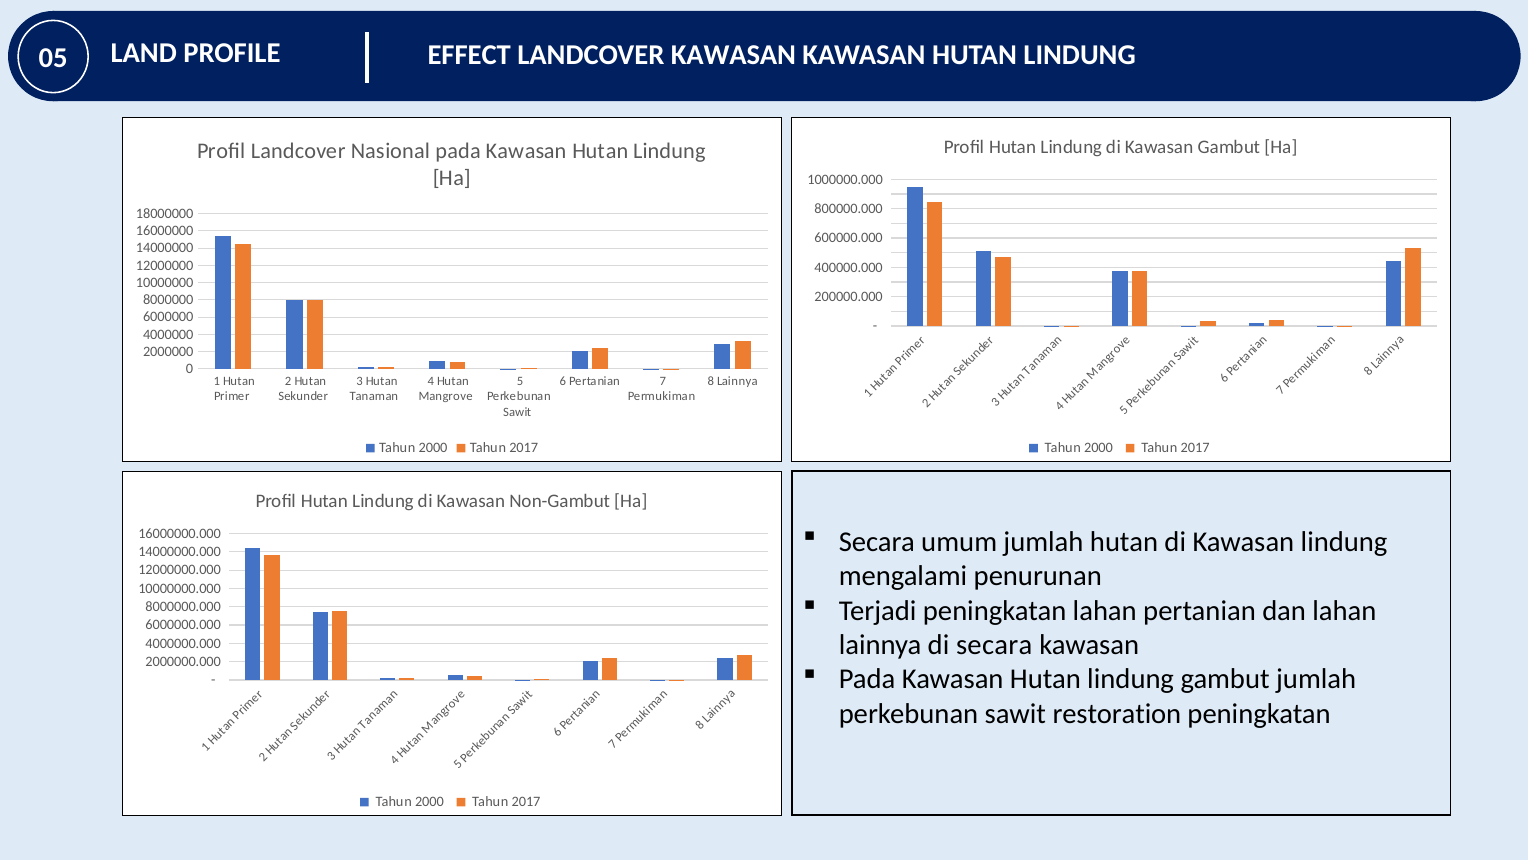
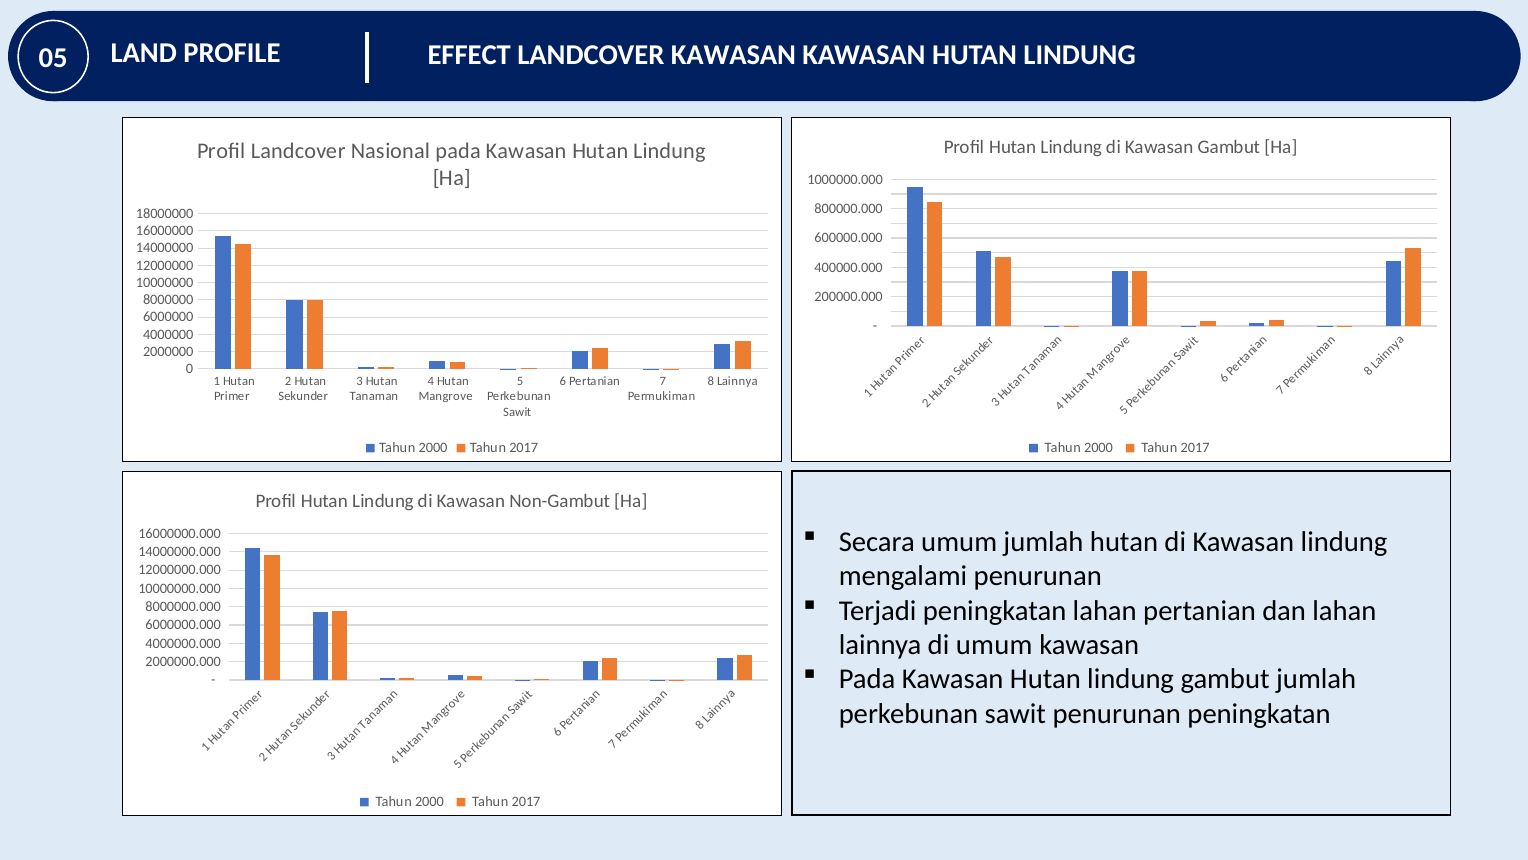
di secara: secara -> umum
sawit restoration: restoration -> penurunan
